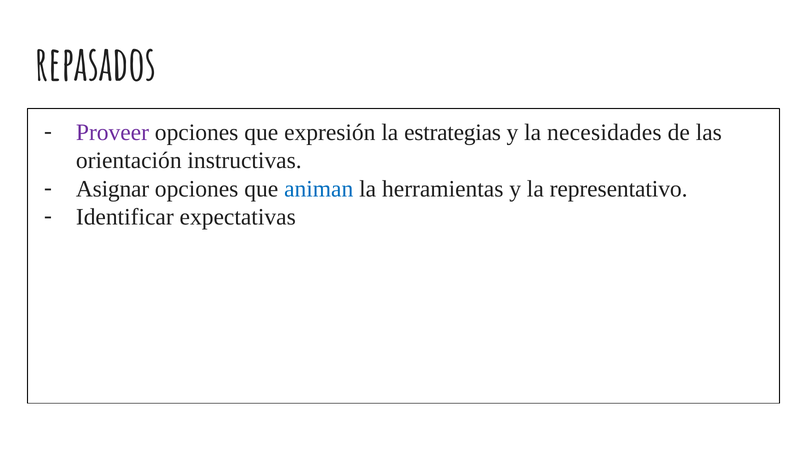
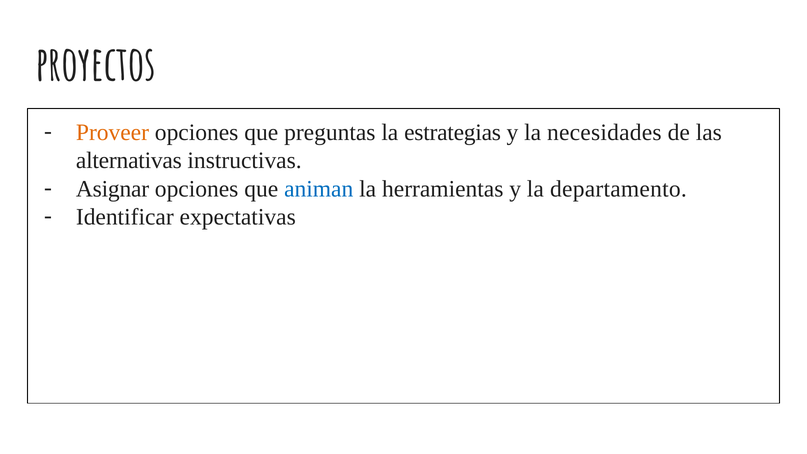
repasados: repasados -> proyectos
Proveer colour: purple -> orange
expresión: expresión -> preguntas
orientación: orientación -> alternativas
representativo: representativo -> departamento
